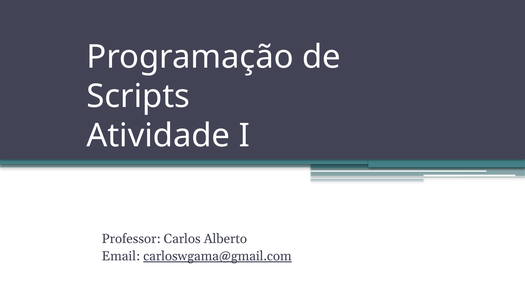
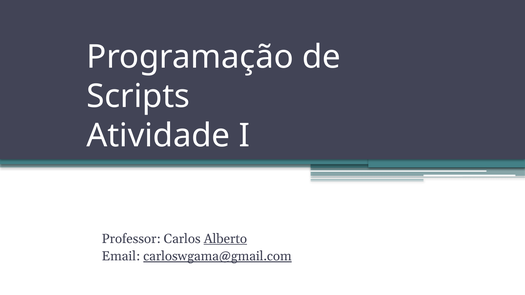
Alberto underline: none -> present
